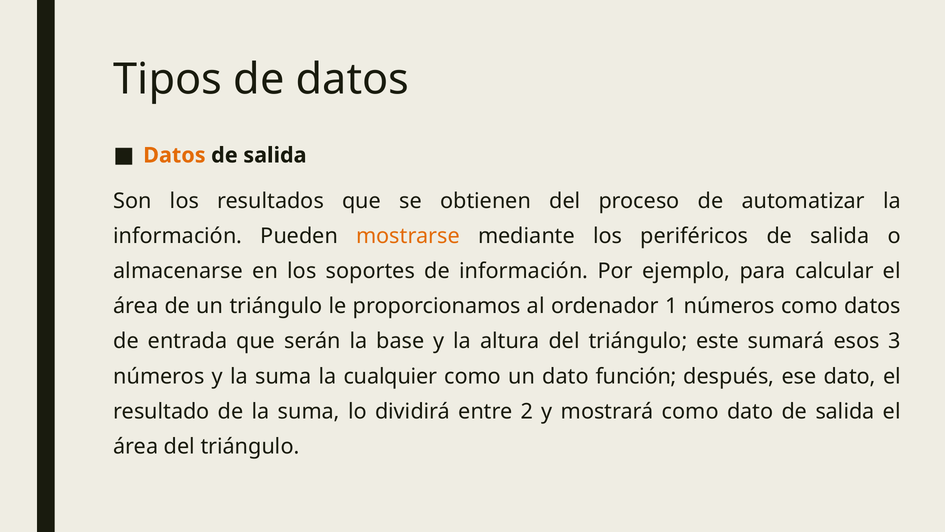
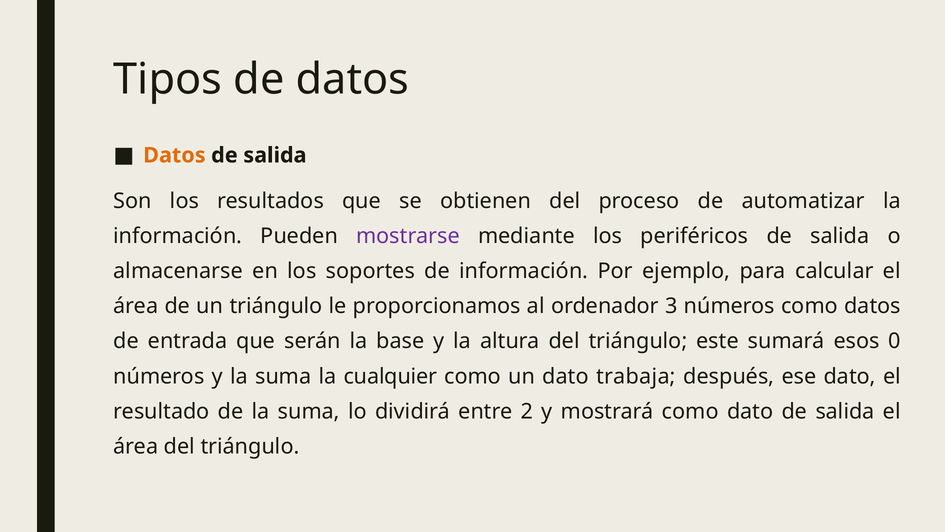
mostrarse colour: orange -> purple
1: 1 -> 3
3: 3 -> 0
función: función -> trabaja
